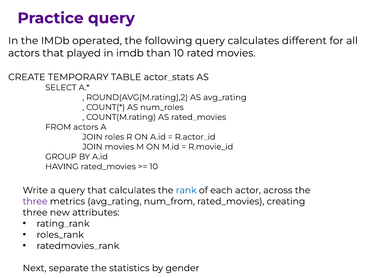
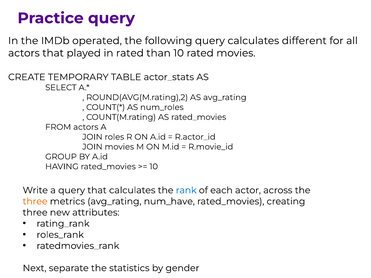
in imdb: imdb -> rated
three at (35, 202) colour: purple -> orange
num_from: num_from -> num_have
